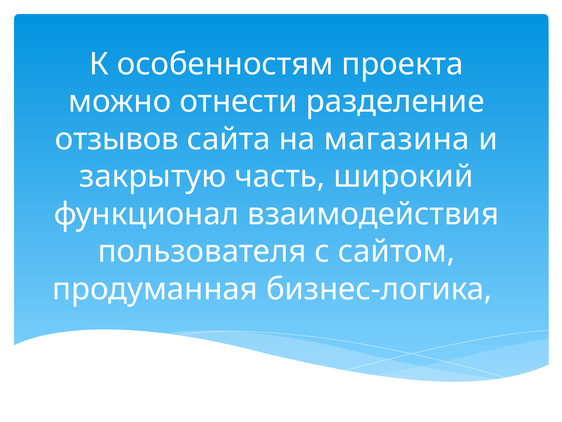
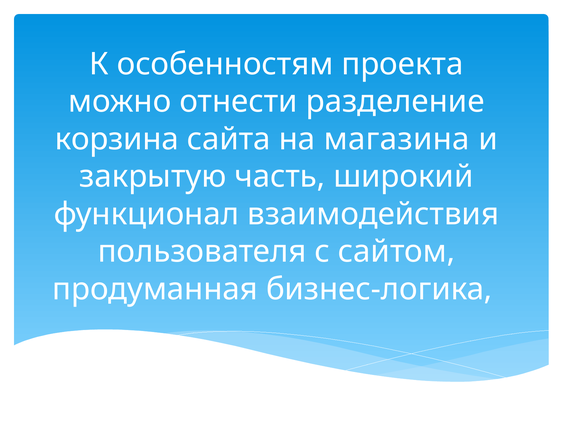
отзывов: отзывов -> корзина
